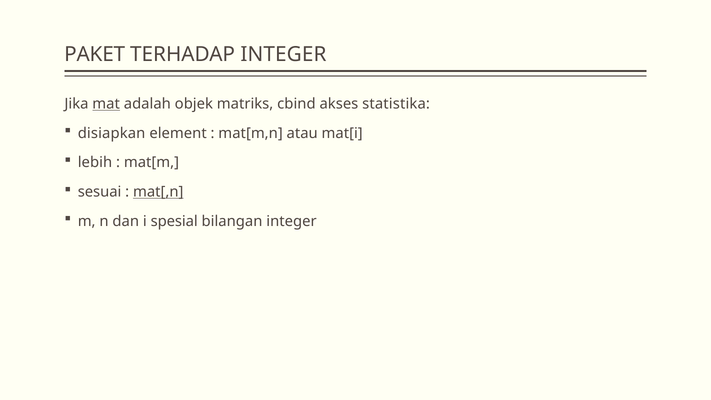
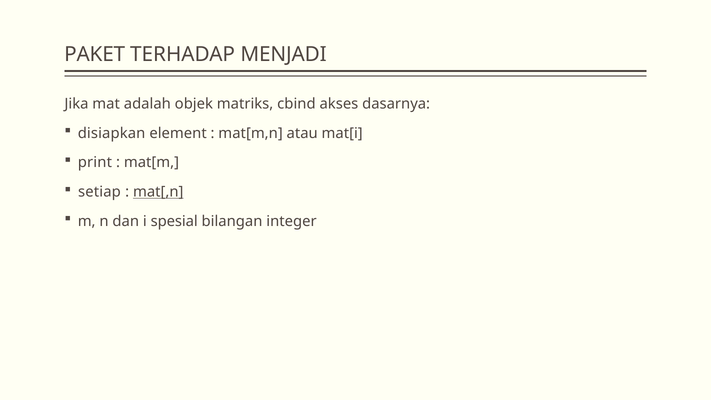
TERHADAP INTEGER: INTEGER -> MENJADI
mat underline: present -> none
statistika: statistika -> dasarnya
lebih: lebih -> print
sesuai: sesuai -> setiap
